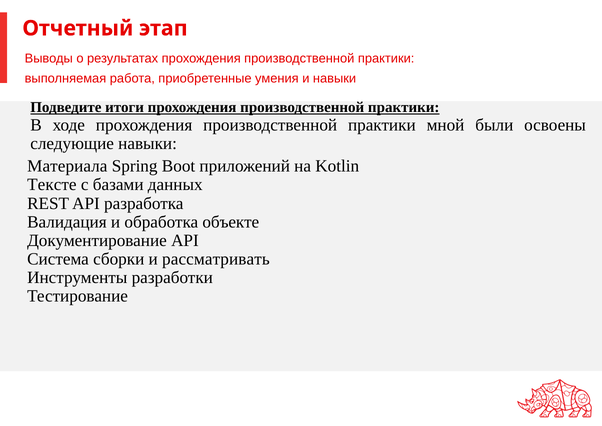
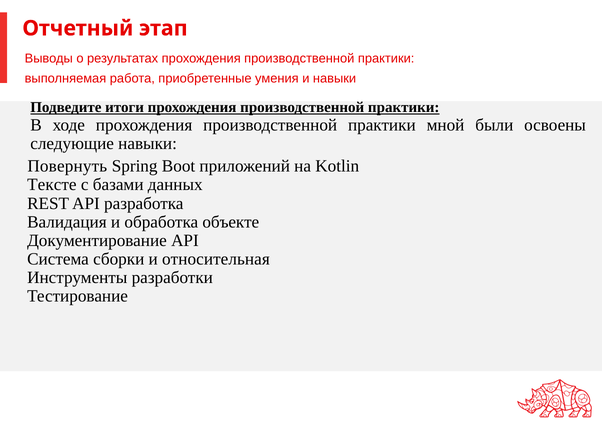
Материала: Материала -> Повернуть
рассматривать: рассматривать -> относительная
